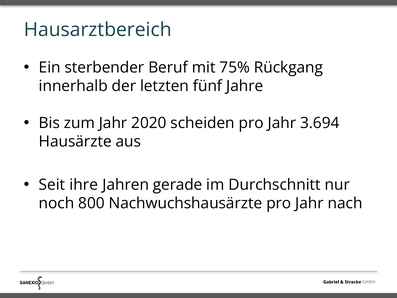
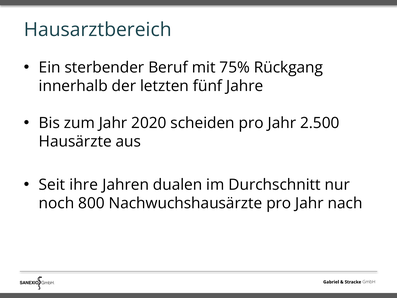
3.694: 3.694 -> 2.500
gerade: gerade -> dualen
